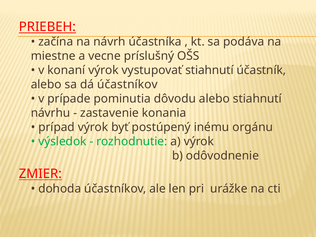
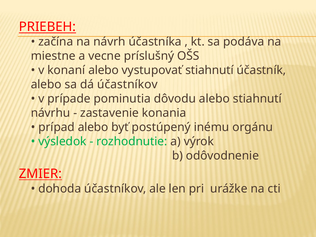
konaní výrok: výrok -> alebo
prípad výrok: výrok -> alebo
